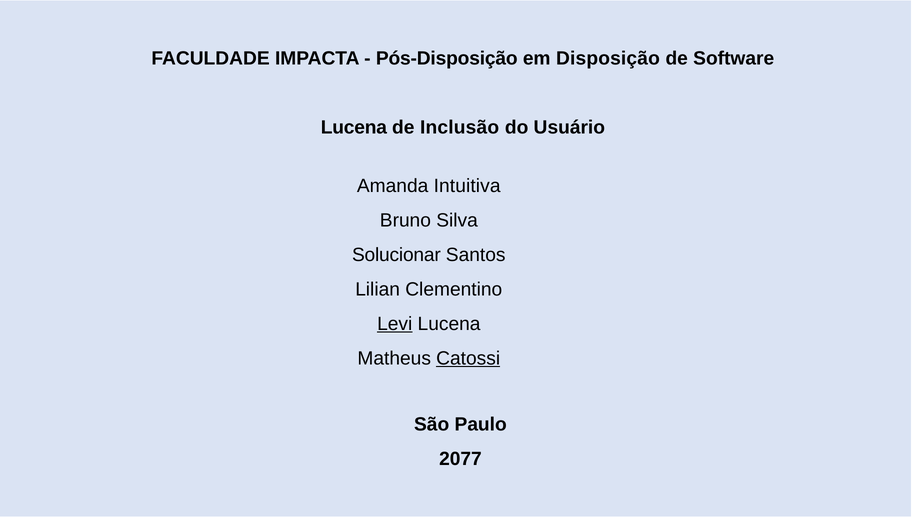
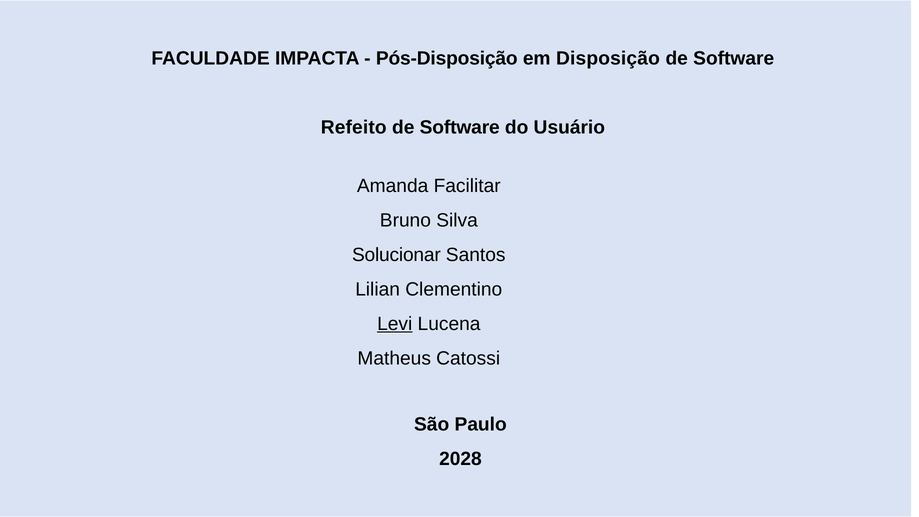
Lucena at (354, 127): Lucena -> Refeito
Inclusão at (460, 127): Inclusão -> Software
Intuitiva: Intuitiva -> Facilitar
Catossi underline: present -> none
2077: 2077 -> 2028
